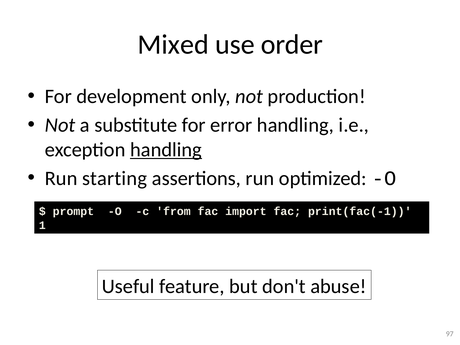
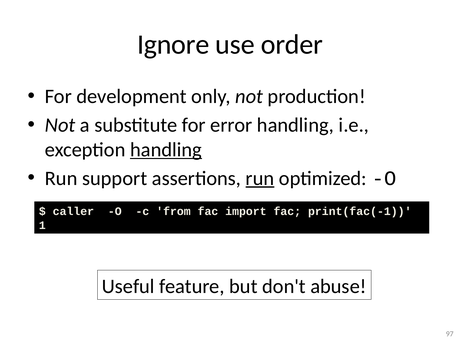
Mixed: Mixed -> Ignore
starting: starting -> support
run at (260, 178) underline: none -> present
prompt: prompt -> caller
